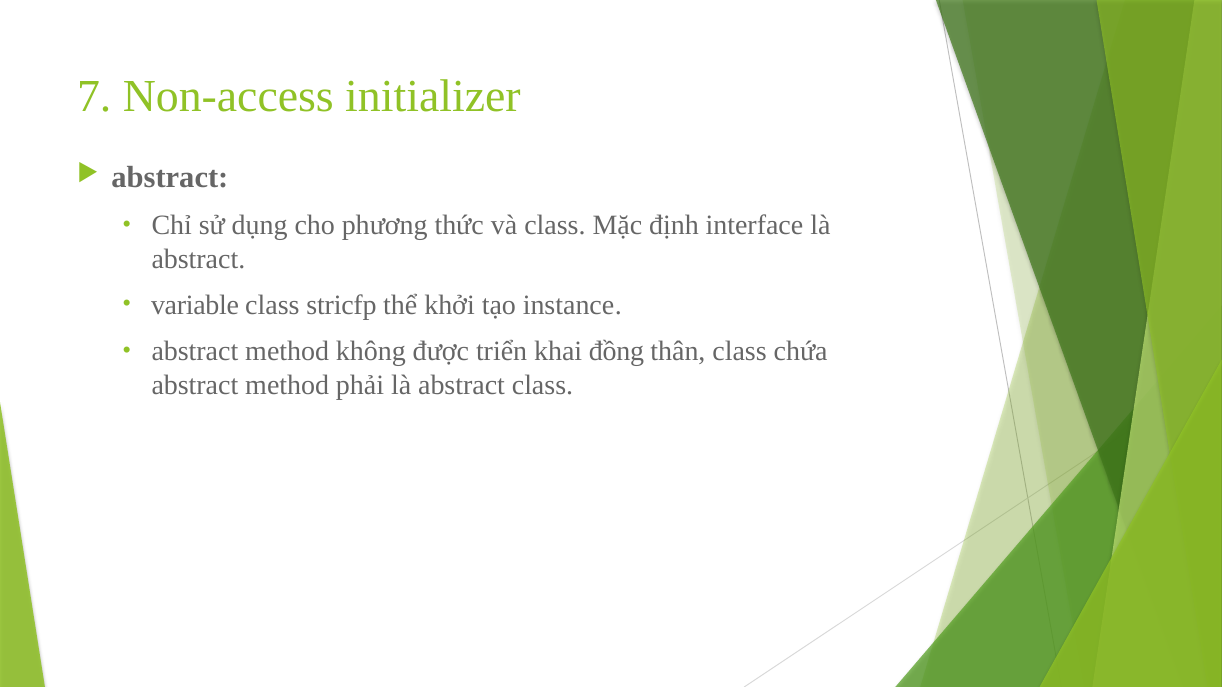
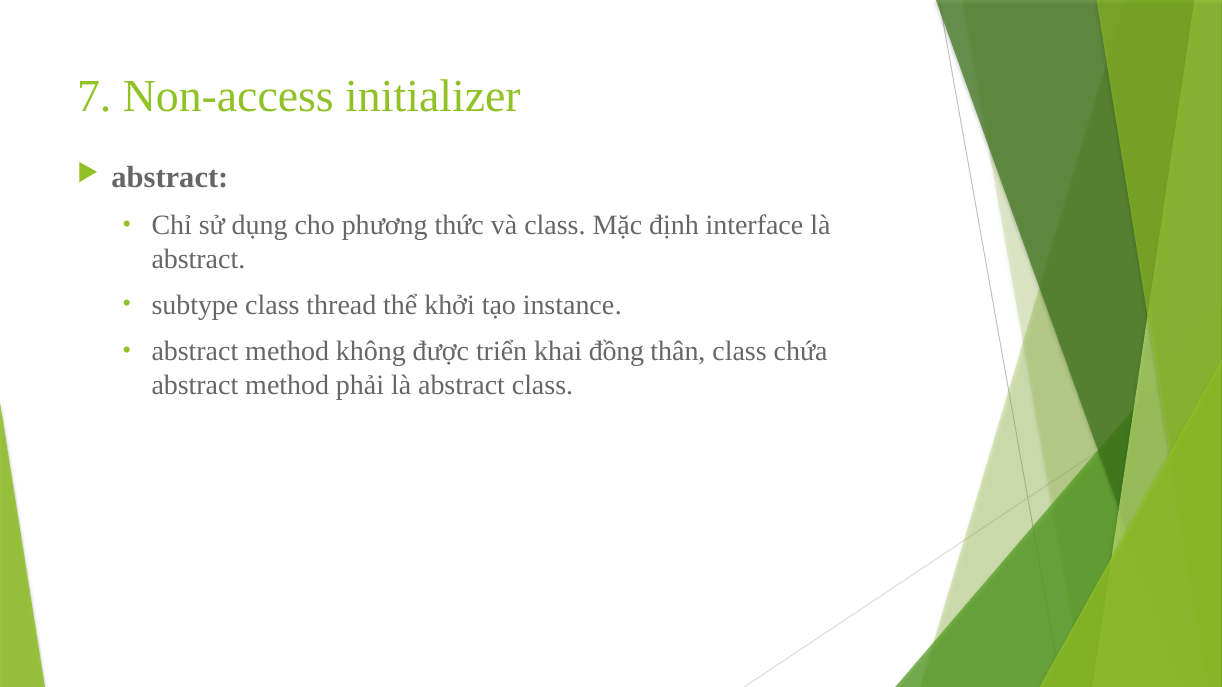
variable: variable -> subtype
stricfp: stricfp -> thread
